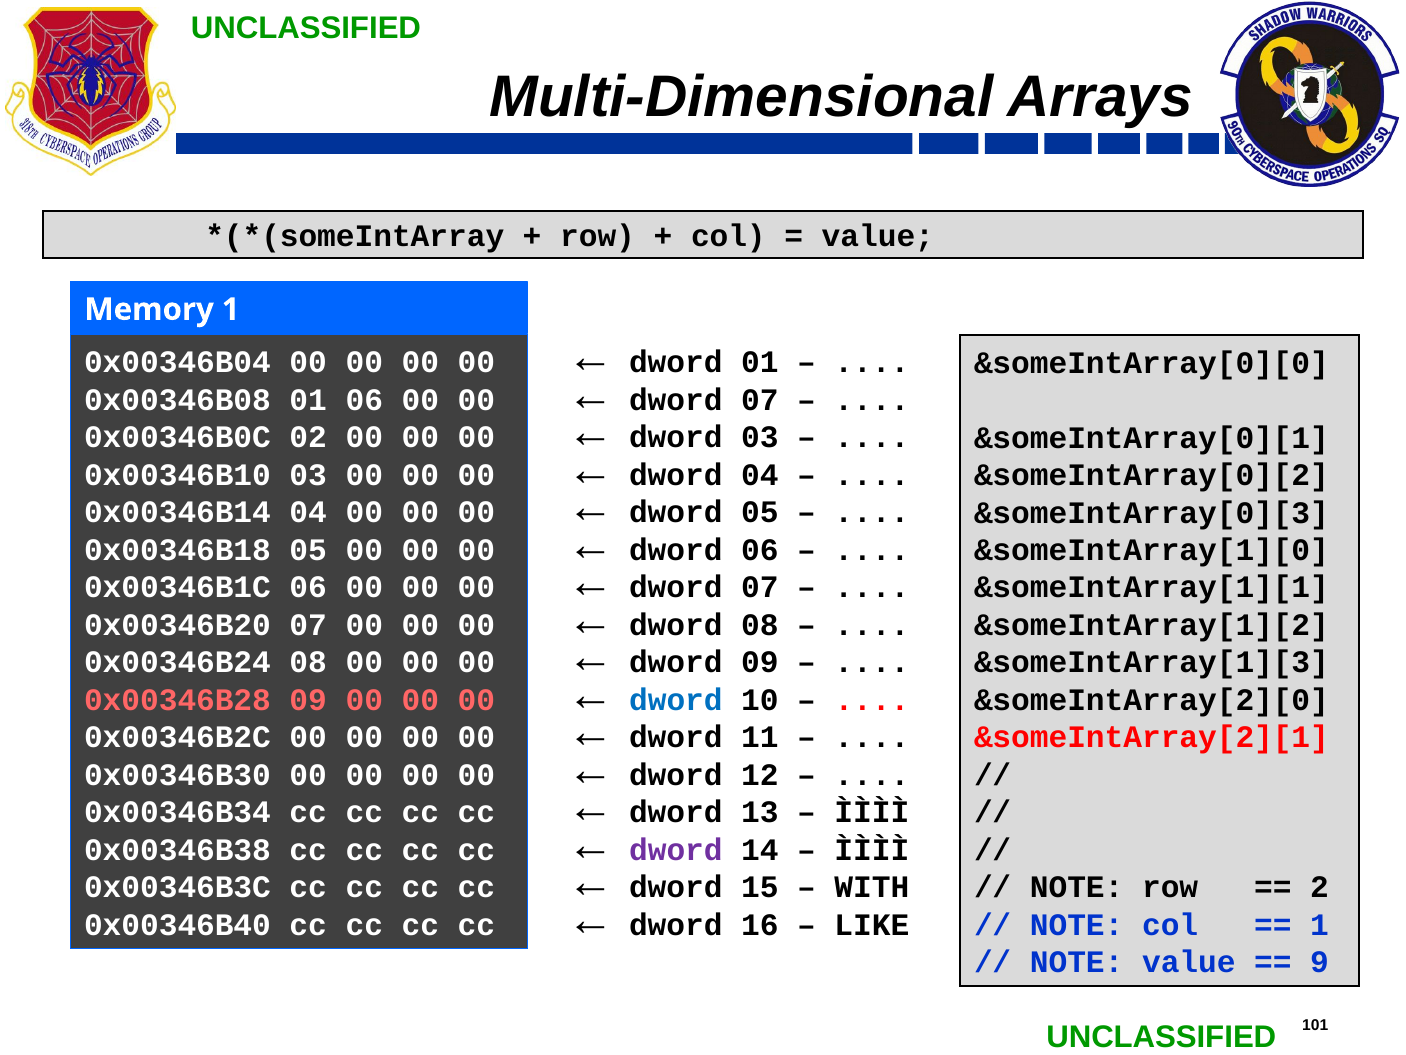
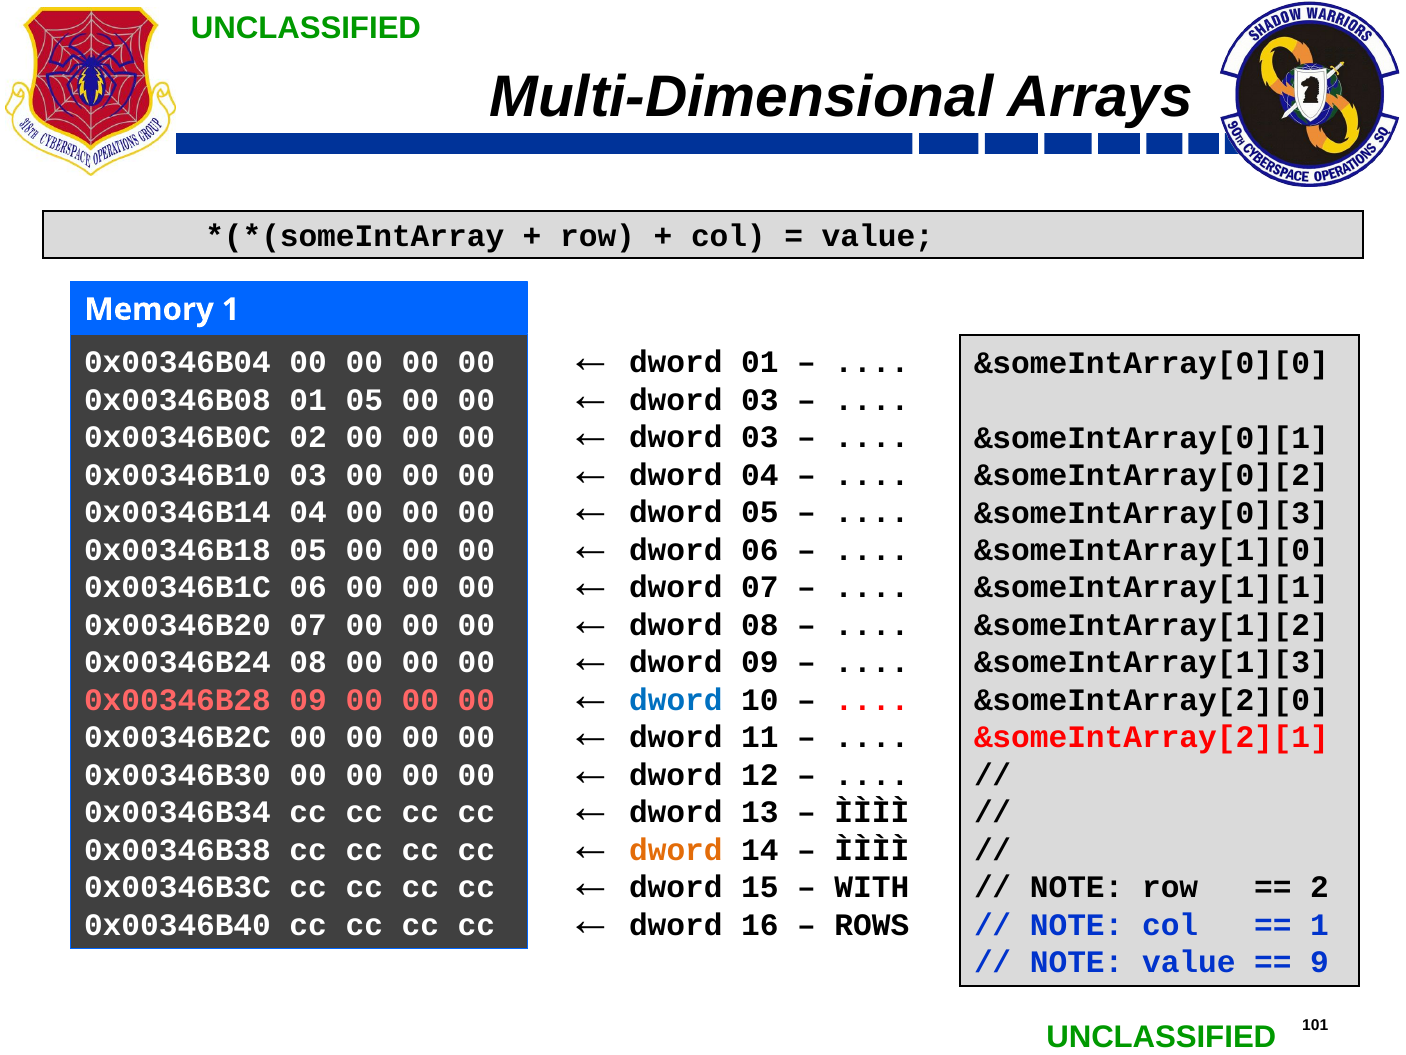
07 at (760, 400): 07 -> 03
01 06: 06 -> 05
dword at (676, 850) colour: purple -> orange
LIKE: LIKE -> ROWS
